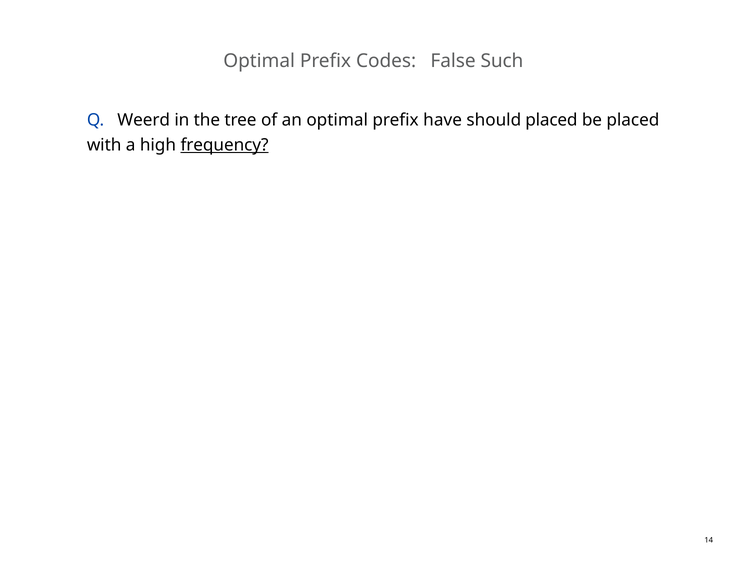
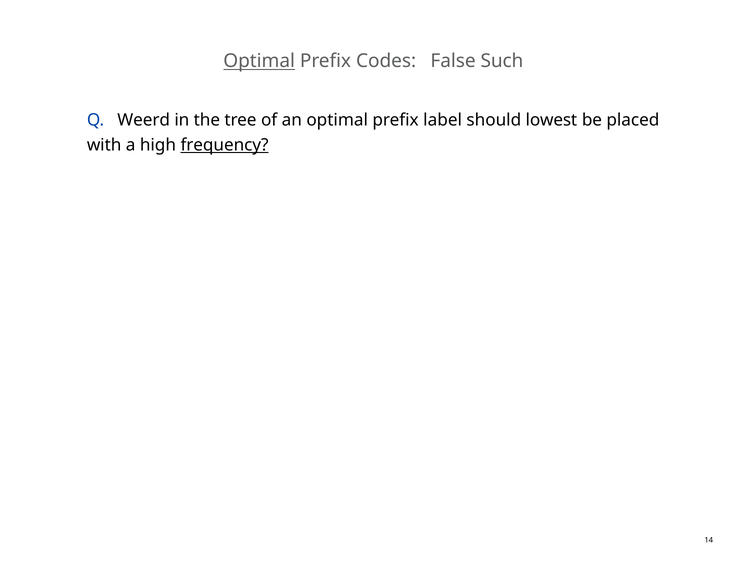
Optimal at (259, 61) underline: none -> present
have: have -> label
should placed: placed -> lowest
